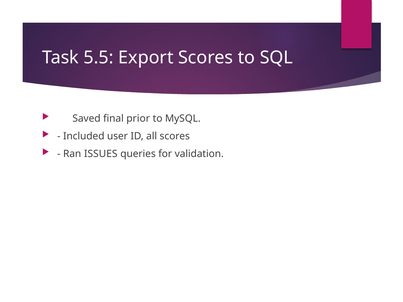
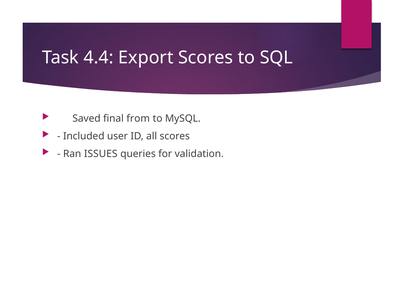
5.5: 5.5 -> 4.4
prior: prior -> from
